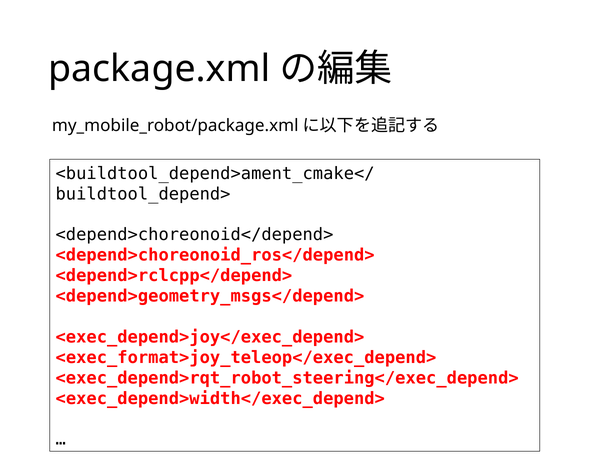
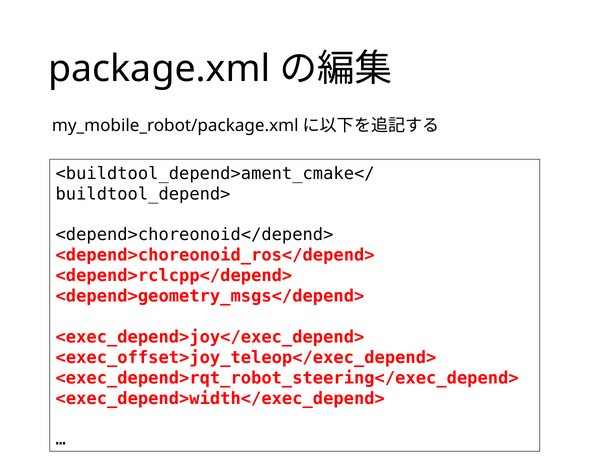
<exec_format>joy_teleop</exec_depend>: <exec_format>joy_teleop</exec_depend> -> <exec_offset>joy_teleop</exec_depend>
